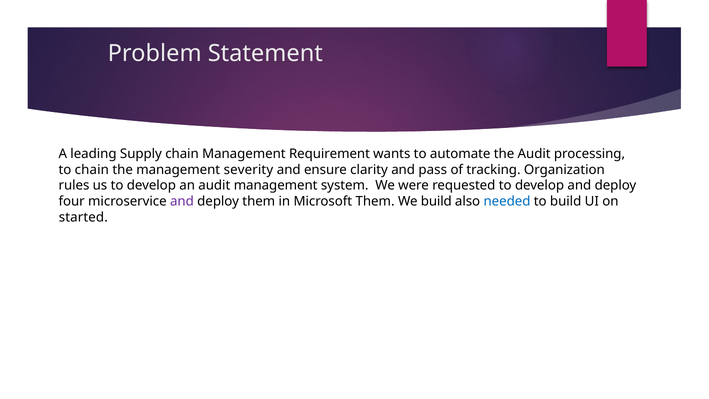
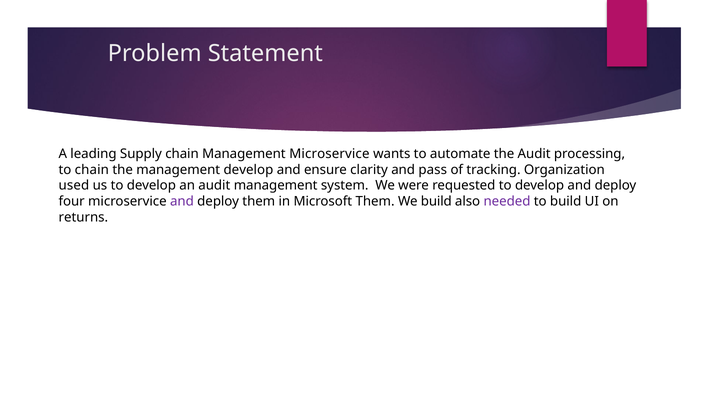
Management Requirement: Requirement -> Microservice
management severity: severity -> develop
rules: rules -> used
needed colour: blue -> purple
started: started -> returns
